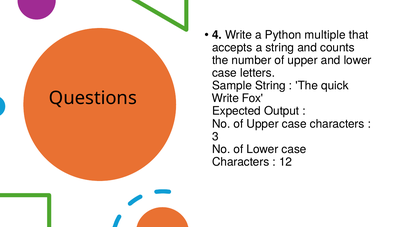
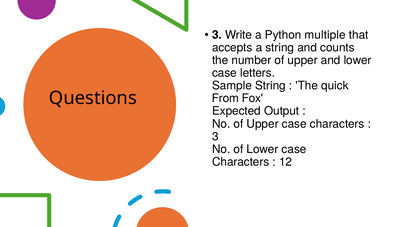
4 at (217, 35): 4 -> 3
Write at (225, 98): Write -> From
